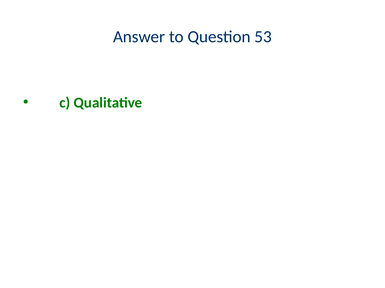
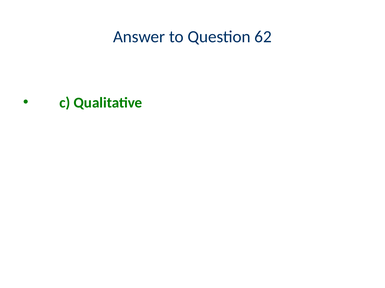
53: 53 -> 62
